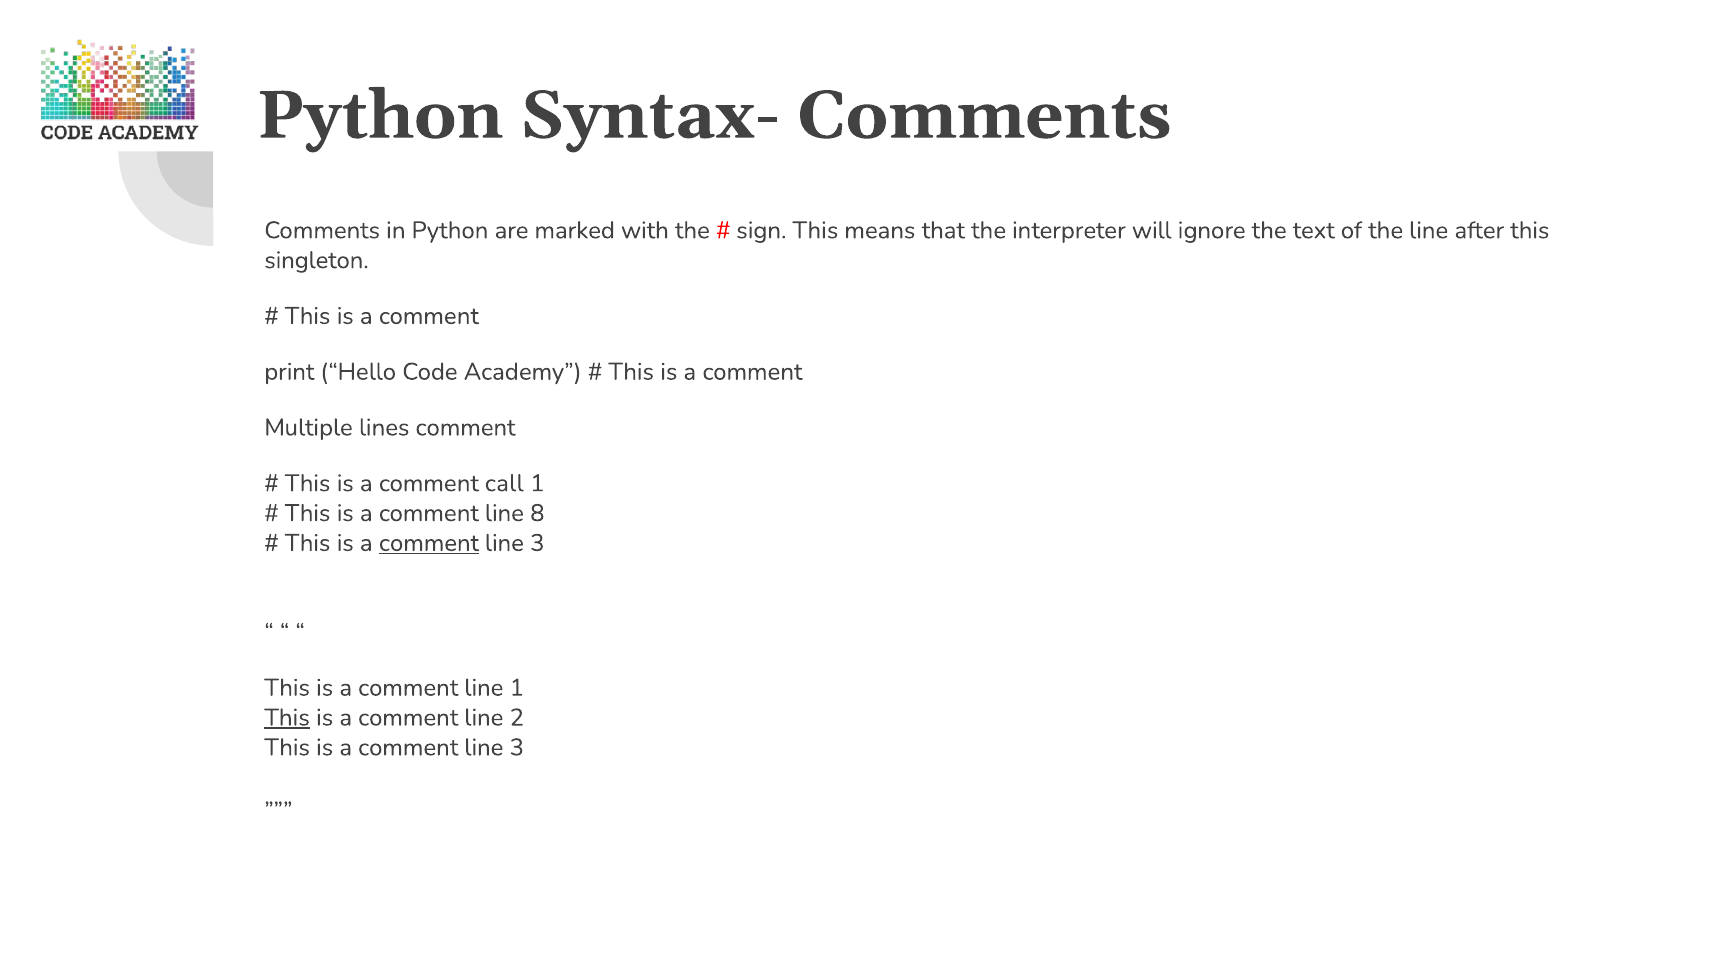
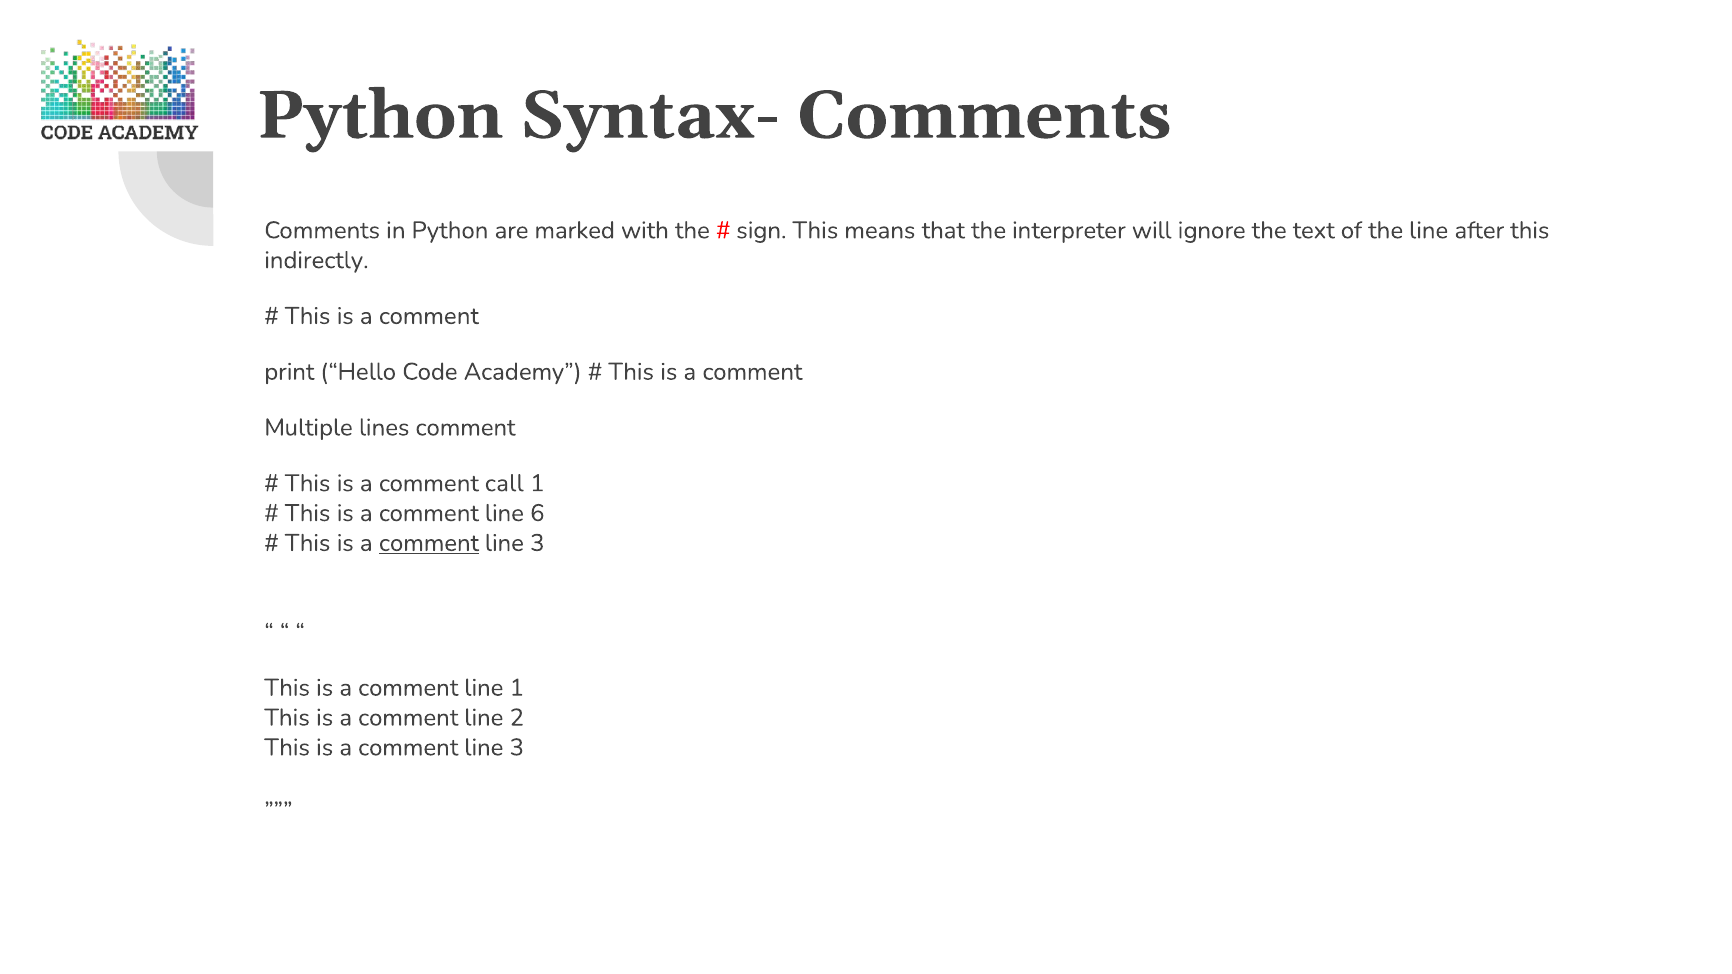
singleton: singleton -> indirectly
8: 8 -> 6
This at (287, 718) underline: present -> none
